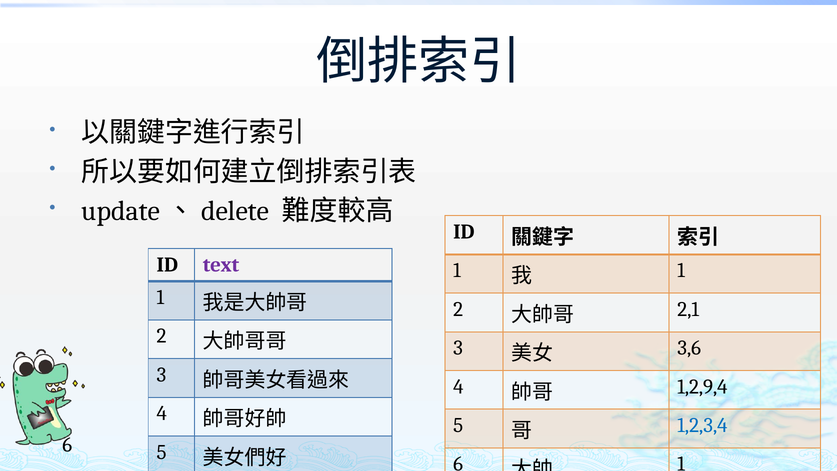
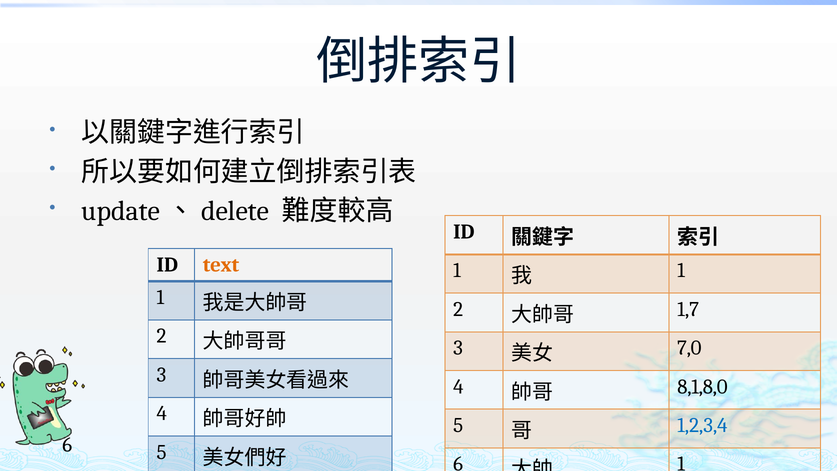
text colour: purple -> orange
2,1: 2,1 -> 1,7
3,6: 3,6 -> 7,0
1,2,9,4: 1,2,9,4 -> 8,1,8,0
